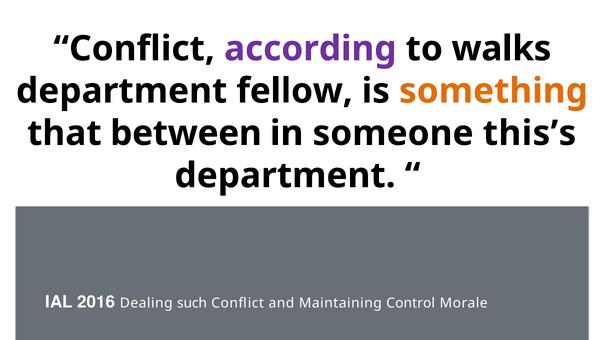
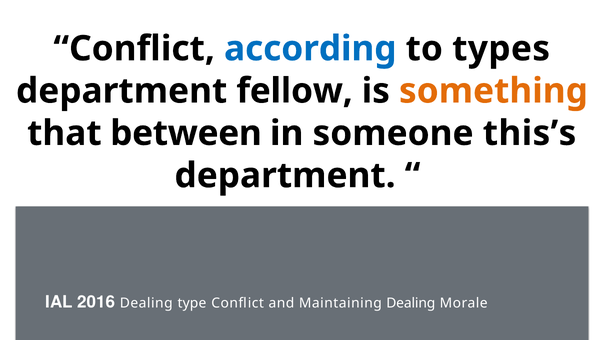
according colour: purple -> blue
walks: walks -> types
such: such -> type
Maintaining Control: Control -> Dealing
